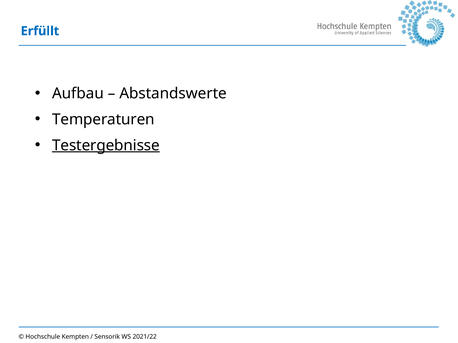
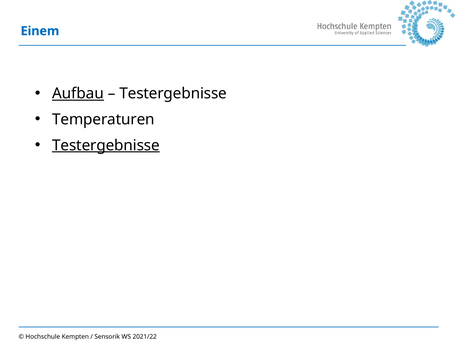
Erfüllt: Erfüllt -> Einem
Aufbau underline: none -> present
Abstandswerte at (173, 94): Abstandswerte -> Testergebnisse
